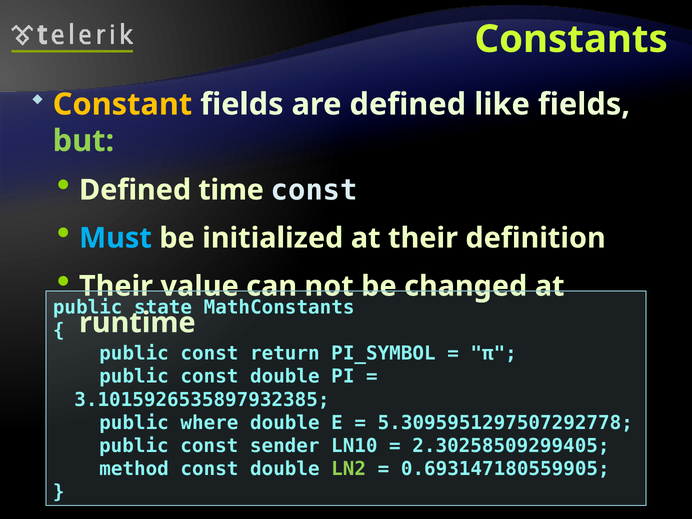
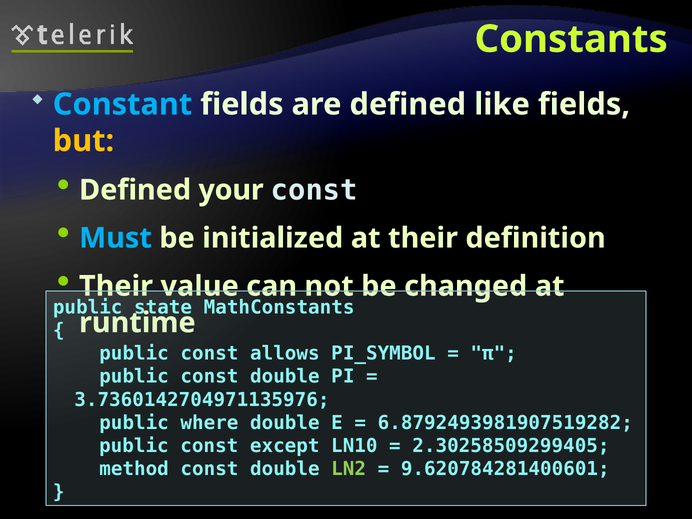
Constant colour: yellow -> light blue
but colour: light green -> yellow
time: time -> your
return: return -> allows
3.1015926535897932385: 3.1015926535897932385 -> 3.7360142704971135976
5.3095951297507292778: 5.3095951297507292778 -> 6.8792493981907519282
sender: sender -> except
0.693147180559905: 0.693147180559905 -> 9.620784281400601
